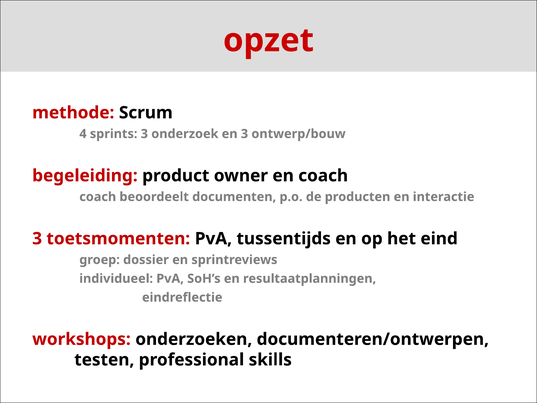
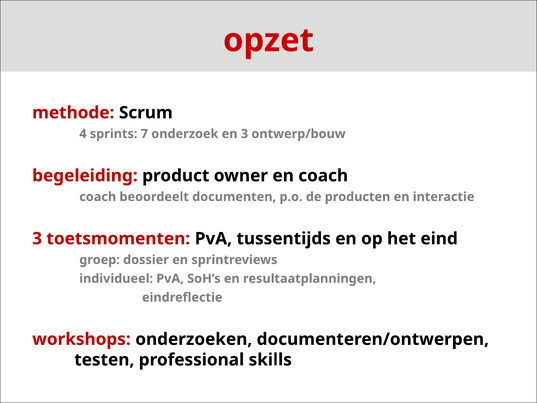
sprints 3: 3 -> 7
